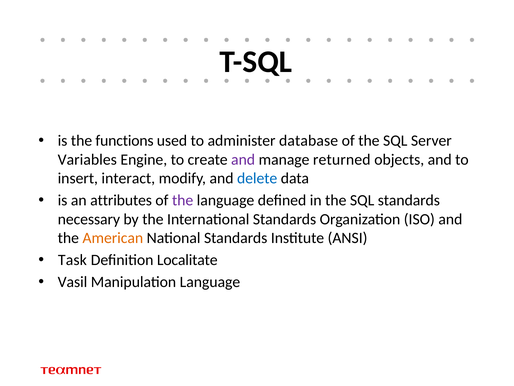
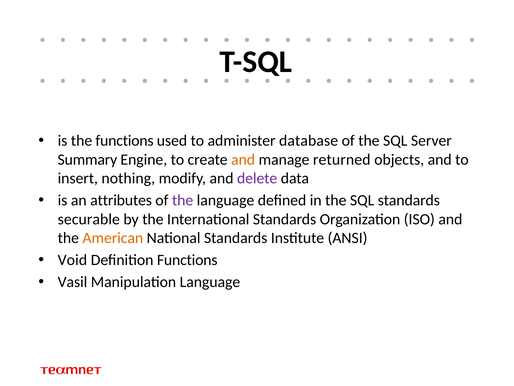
Variables: Variables -> Summary
and at (243, 159) colour: purple -> orange
interact: interact -> nothing
delete colour: blue -> purple
necessary: necessary -> securable
Task: Task -> Void
Definition Localitate: Localitate -> Functions
